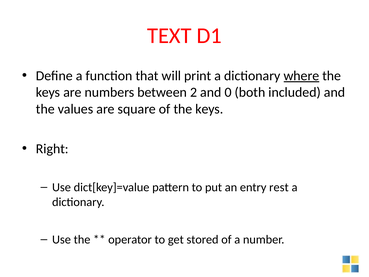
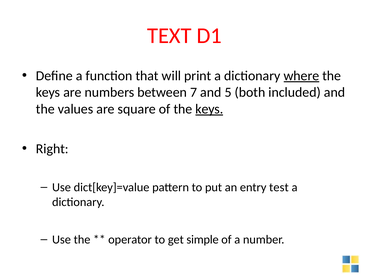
2: 2 -> 7
0: 0 -> 5
keys at (209, 109) underline: none -> present
rest: rest -> test
stored: stored -> simple
